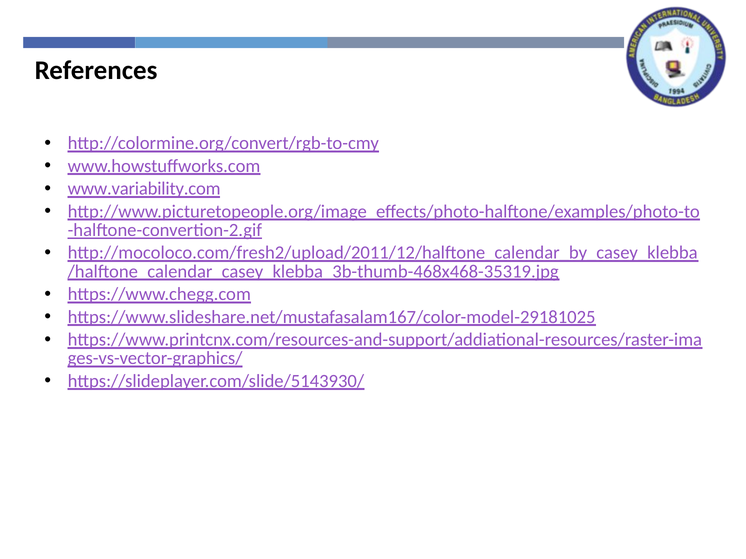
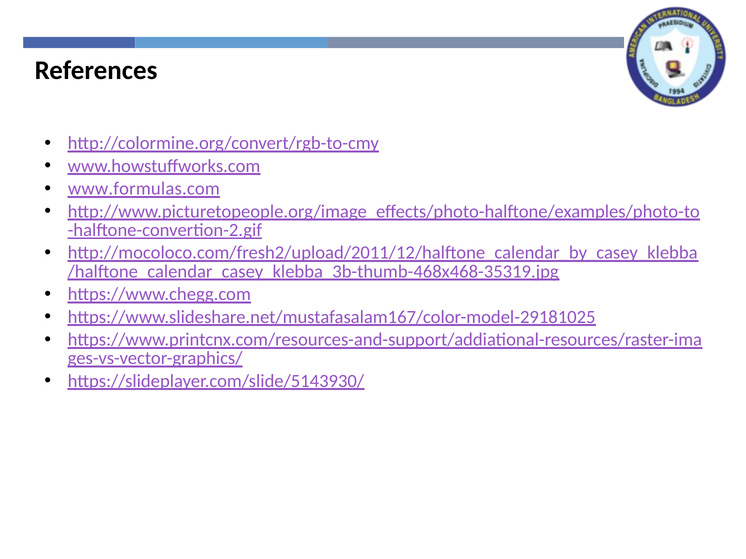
www.variability.com: www.variability.com -> www.formulas.com
